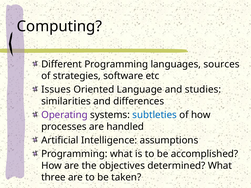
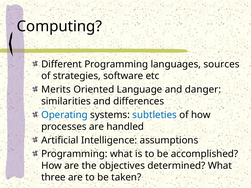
Issues: Issues -> Merits
studies: studies -> danger
Operating colour: purple -> blue
